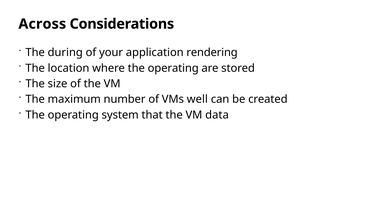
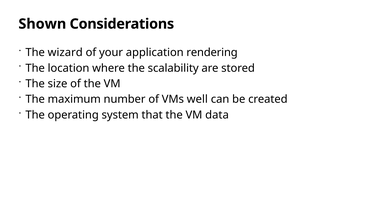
Across: Across -> Shown
during: during -> wizard
where the operating: operating -> scalability
